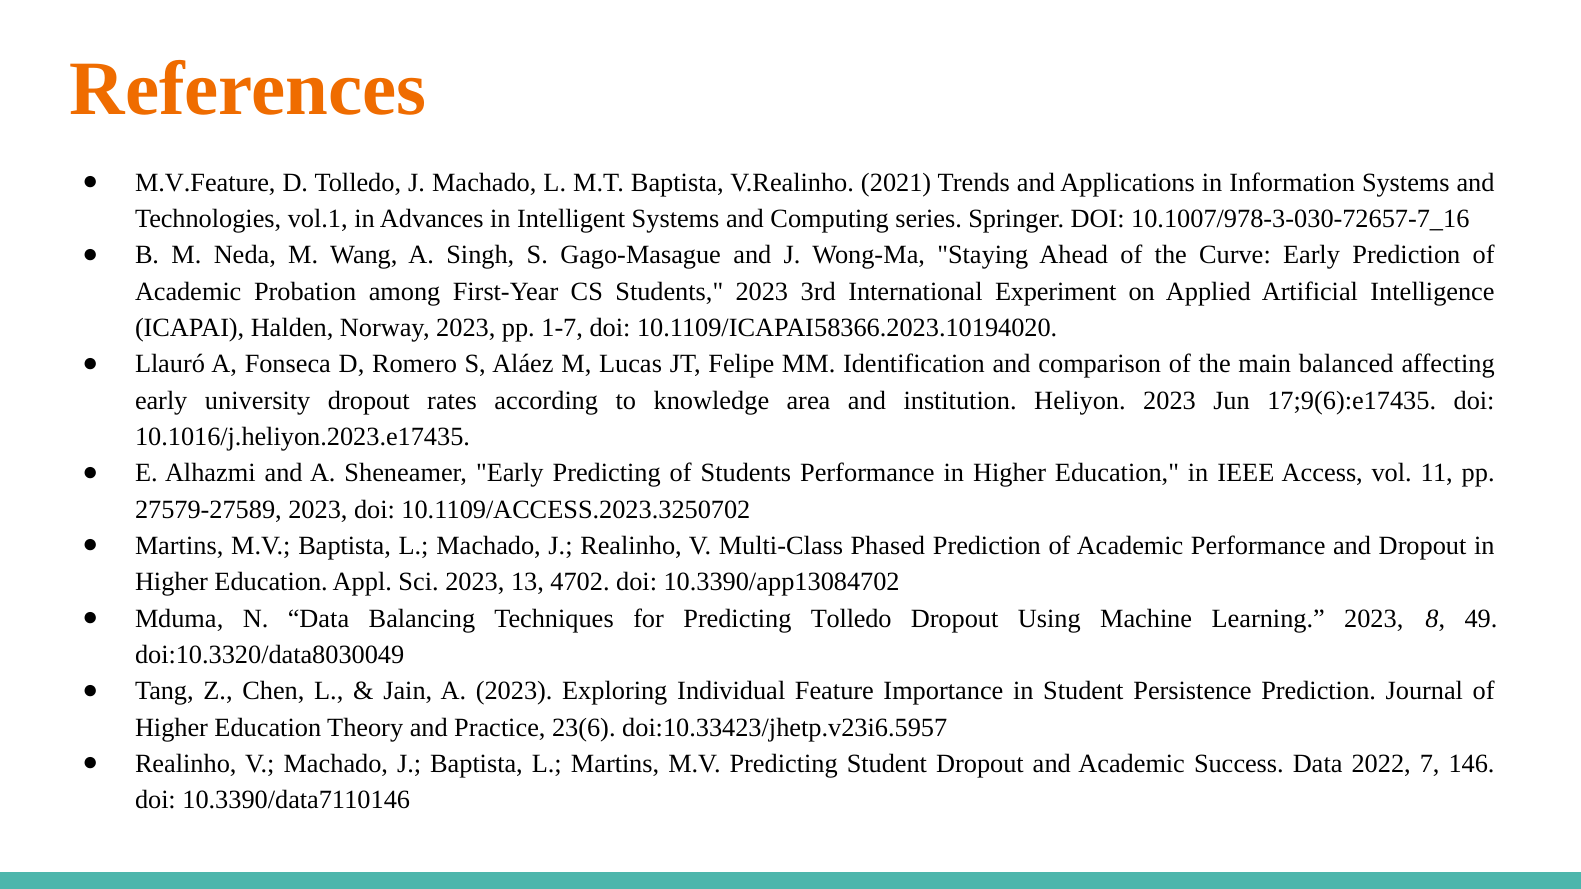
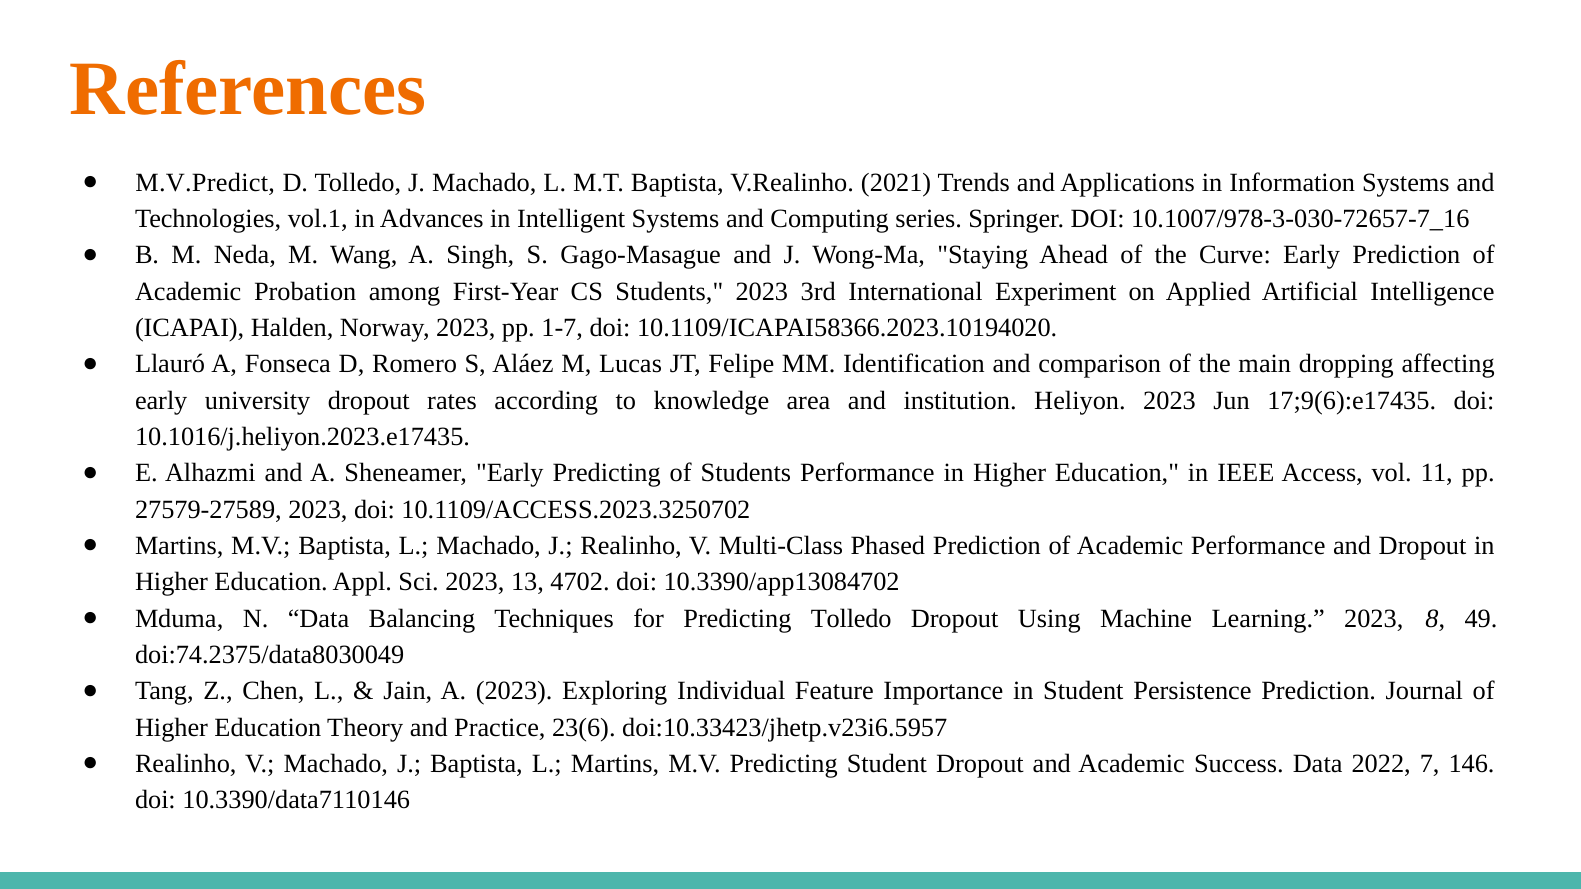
M.V.Feature: M.V.Feature -> M.V.Predict
balanced: balanced -> dropping
doi:10.3320/data8030049: doi:10.3320/data8030049 -> doi:74.2375/data8030049
